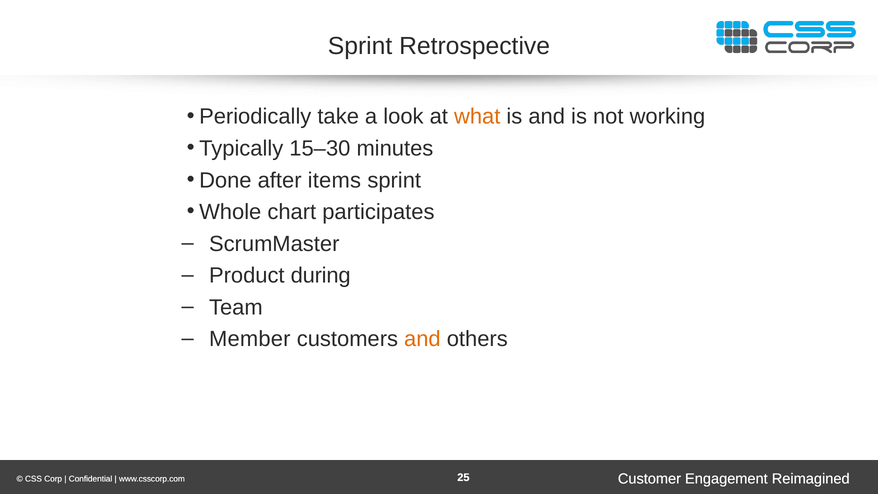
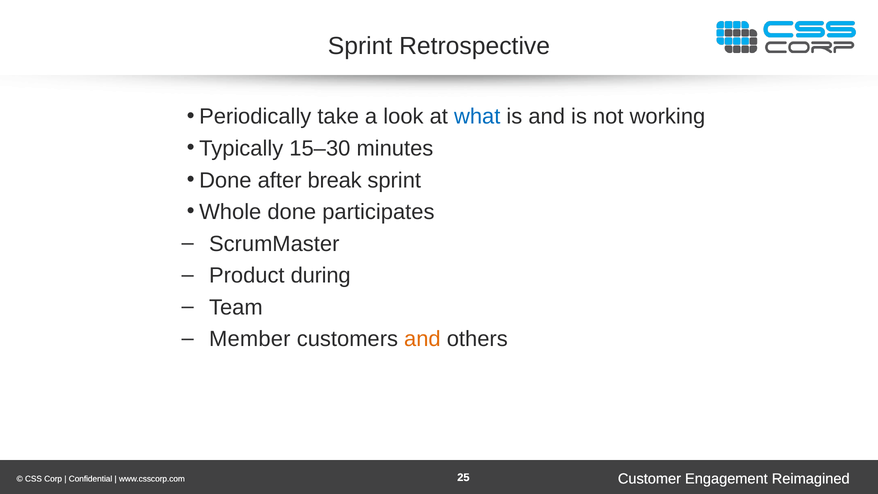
what colour: orange -> blue
items: items -> break
Whole chart: chart -> done
